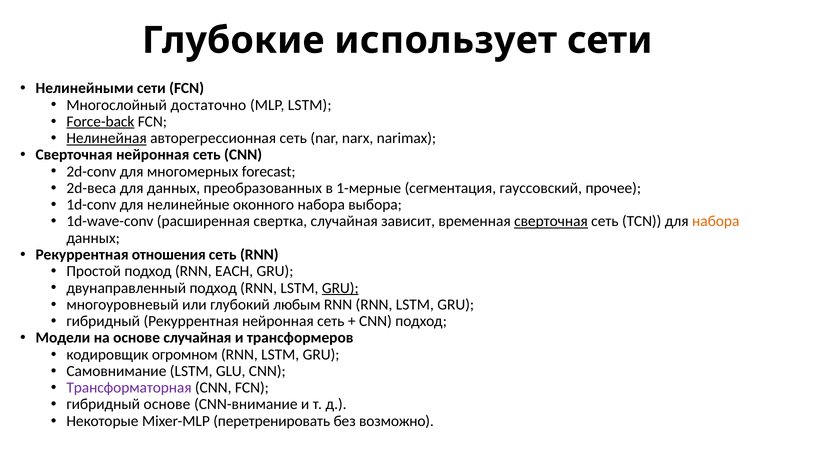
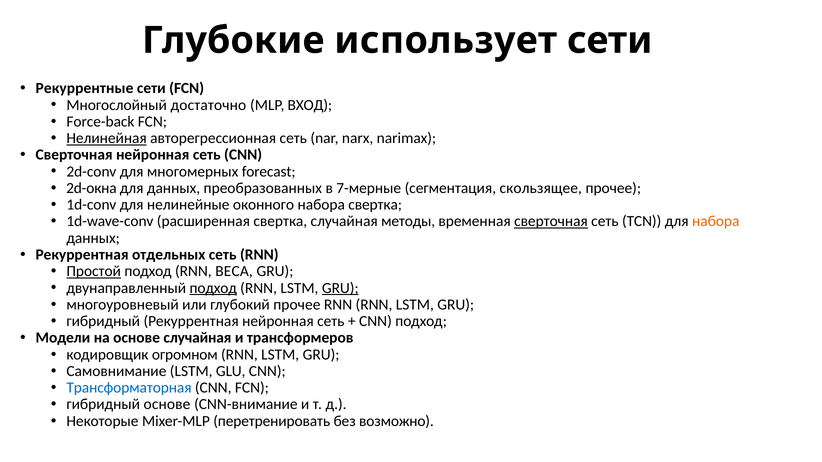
Нелинейными: Нелинейными -> Рекуррентные
MLP LSTM: LSTM -> ВХОД
Force-back underline: present -> none
2d-веса: 2d-веса -> 2d-окна
1-мерные: 1-мерные -> 7-мерные
гауссовский: гауссовский -> скользящее
набора выбора: выбора -> свертка
зависит: зависит -> методы
отношения: отношения -> отдельных
Простой underline: none -> present
EACH: EACH -> ВЕСА
подход at (213, 288) underline: none -> present
глубокий любым: любым -> прочее
Трансформаторная colour: purple -> blue
